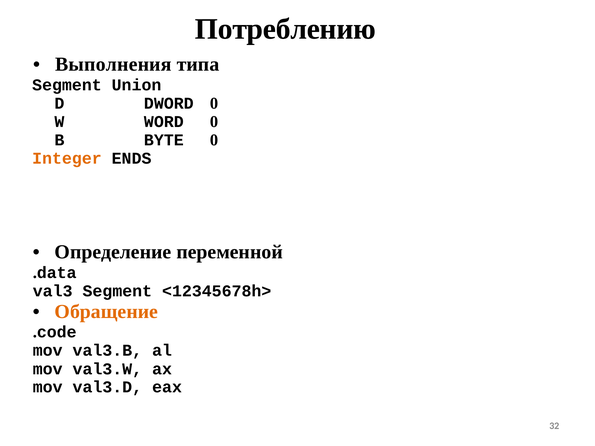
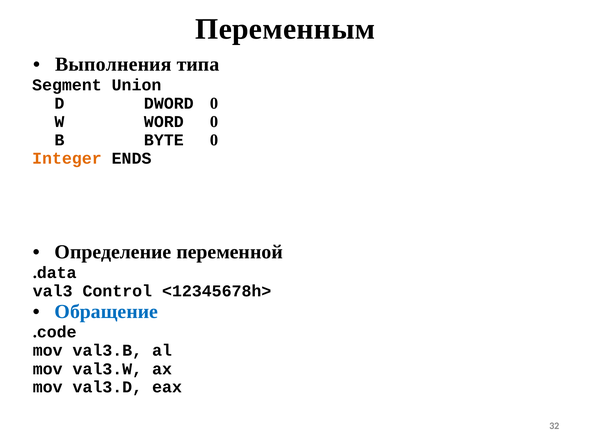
Потреблению: Потреблению -> Переменным
val3 Segment: Segment -> Control
Обращение colour: orange -> blue
